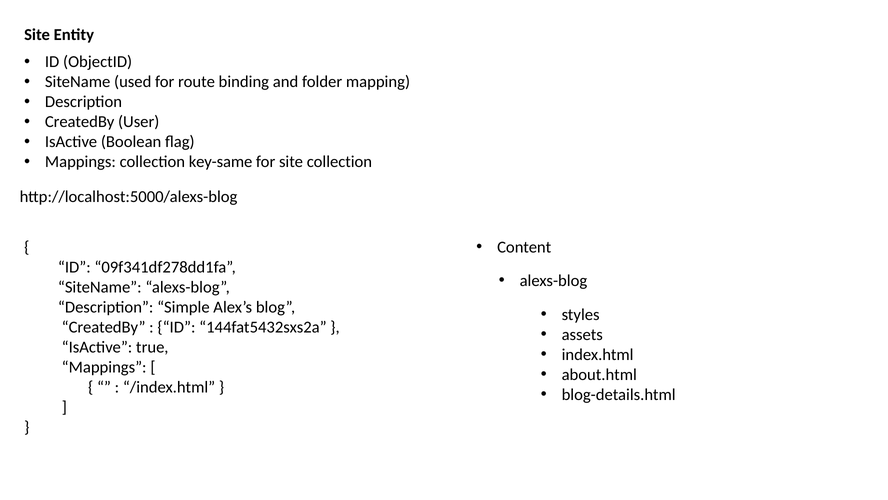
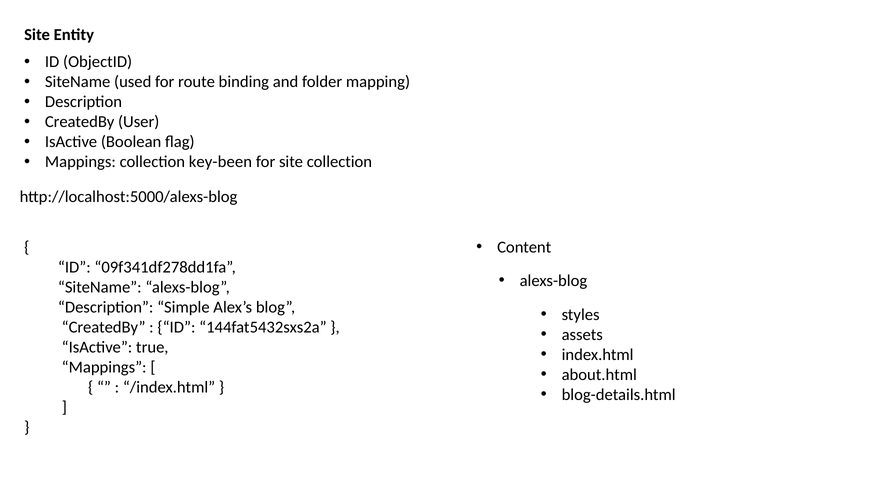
key-same: key-same -> key-been
